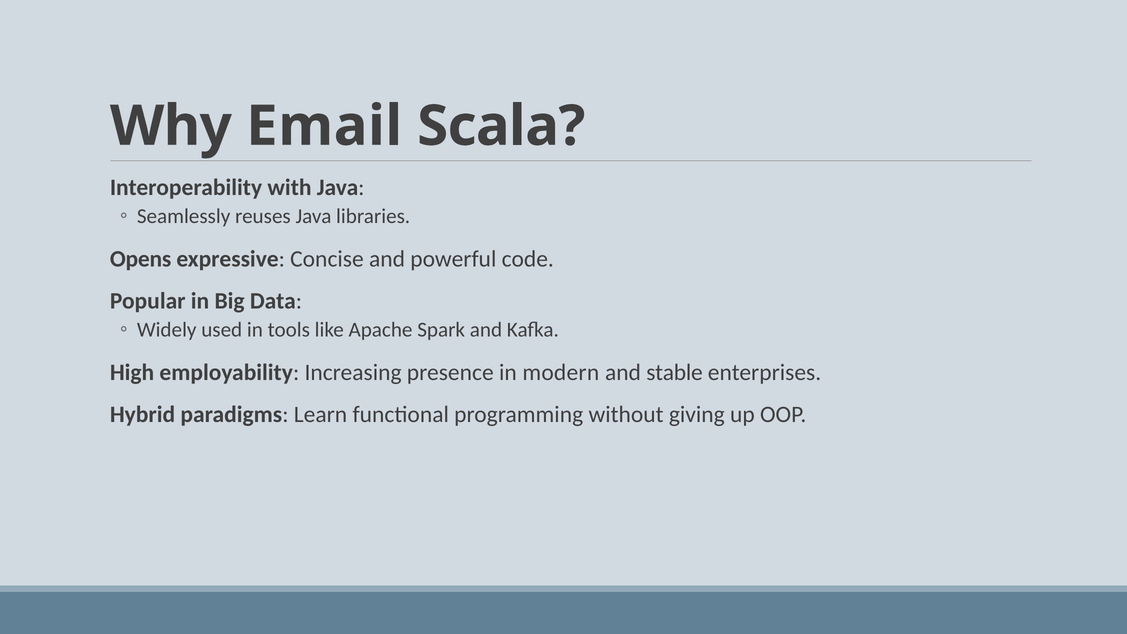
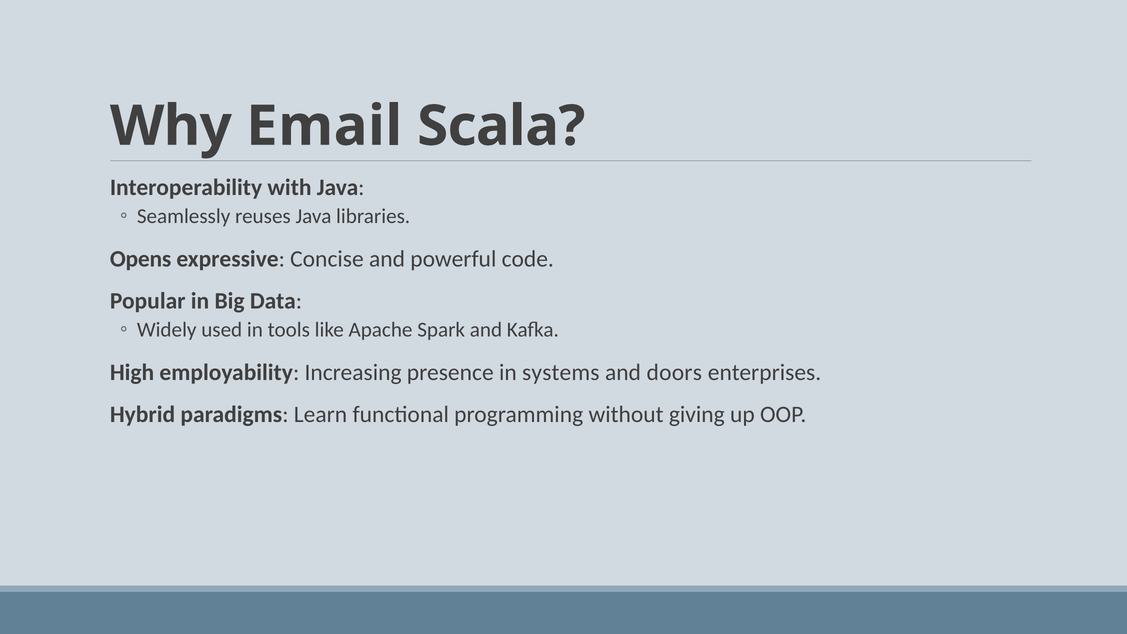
modern: modern -> systems
stable: stable -> doors
